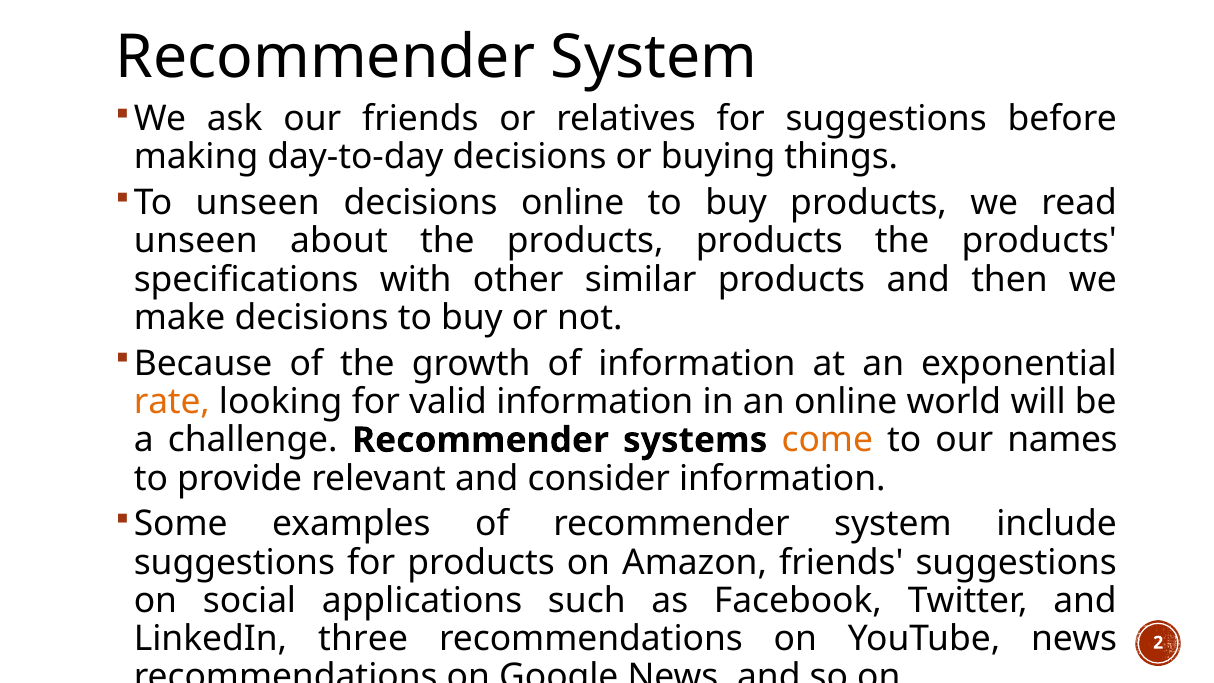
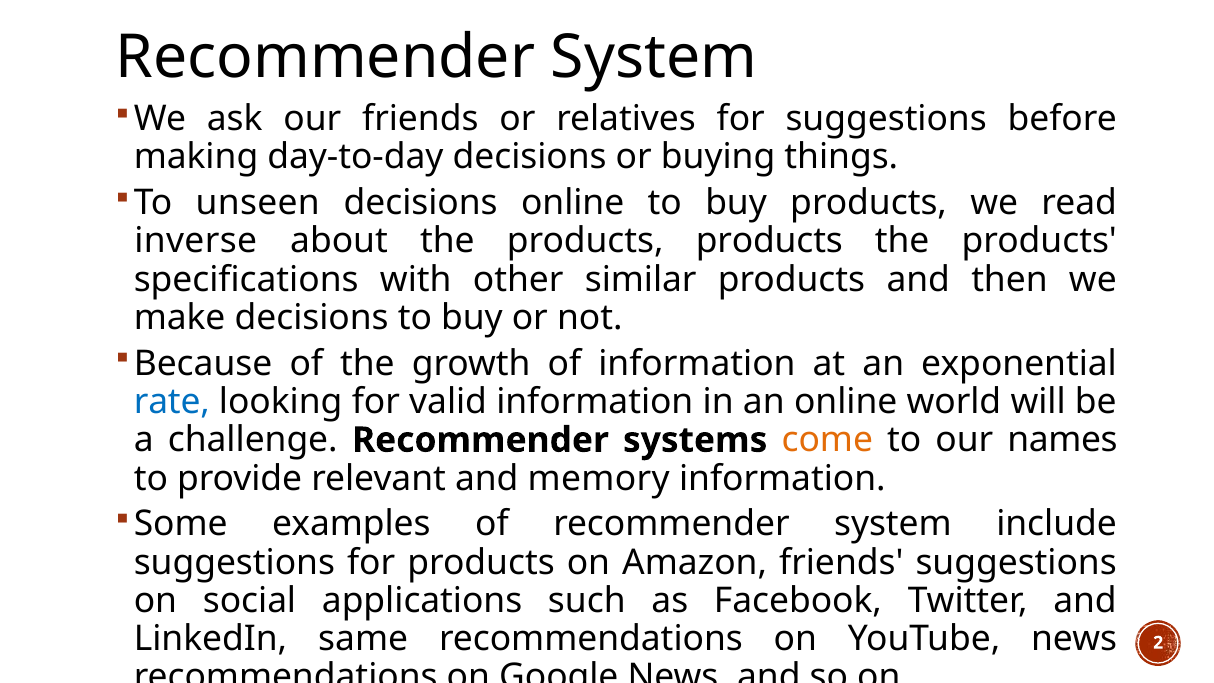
unseen at (196, 241): unseen -> inverse
rate colour: orange -> blue
consider: consider -> memory
three: three -> same
